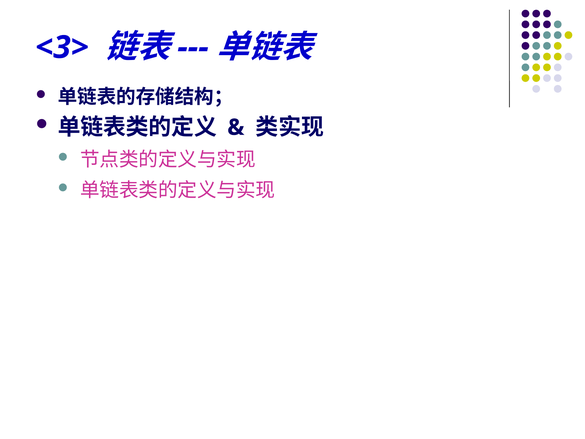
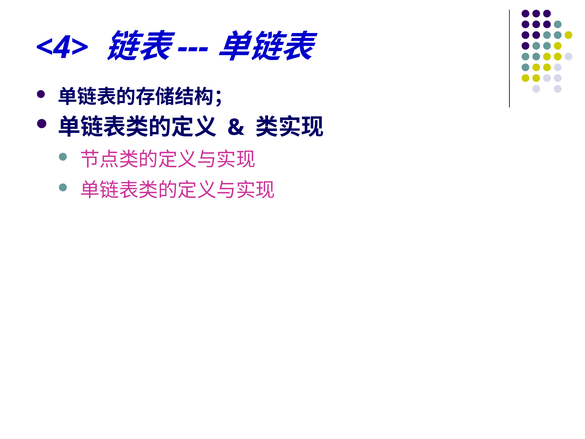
<3>: <3> -> <4>
